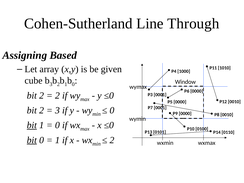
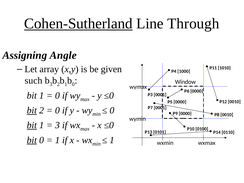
Cohen-Sutherland underline: none -> present
Based: Based -> Angle
cube: cube -> such
2 at (42, 96): 2 -> 1
2 at (57, 96): 2 -> 0
bit at (32, 110) underline: none -> present
3 at (57, 110): 3 -> 0
0 at (57, 125): 0 -> 3
2 at (112, 140): 2 -> 1
